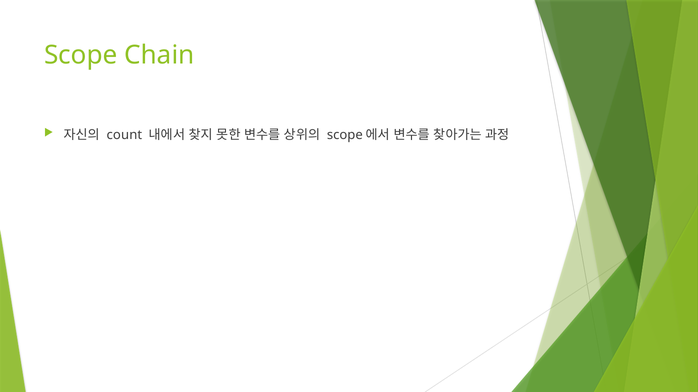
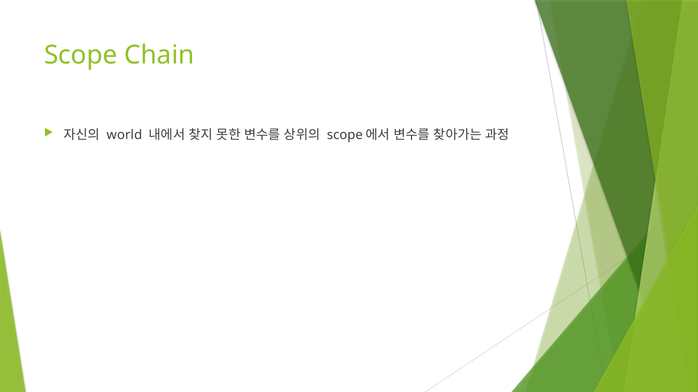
count: count -> world
